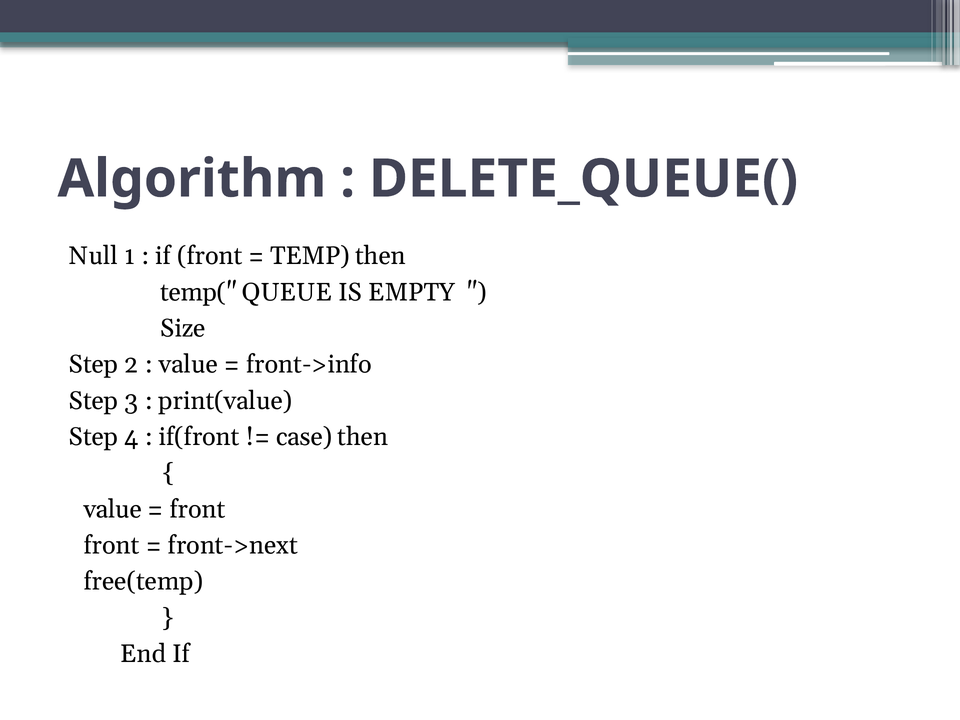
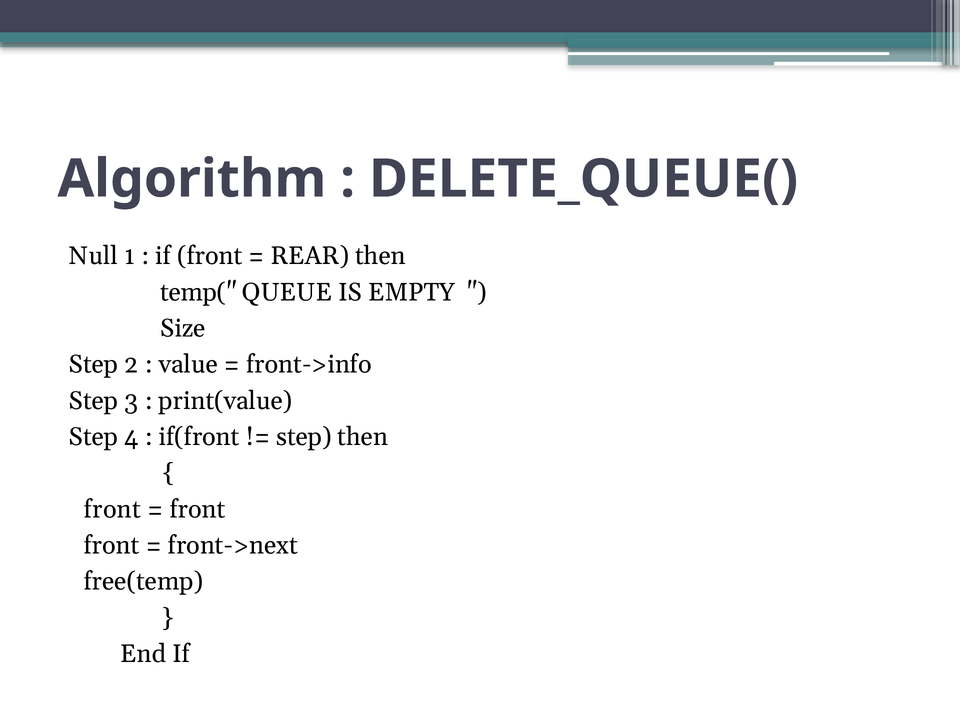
TEMP: TEMP -> REAR
case at (304, 437): case -> step
value at (113, 509): value -> front
